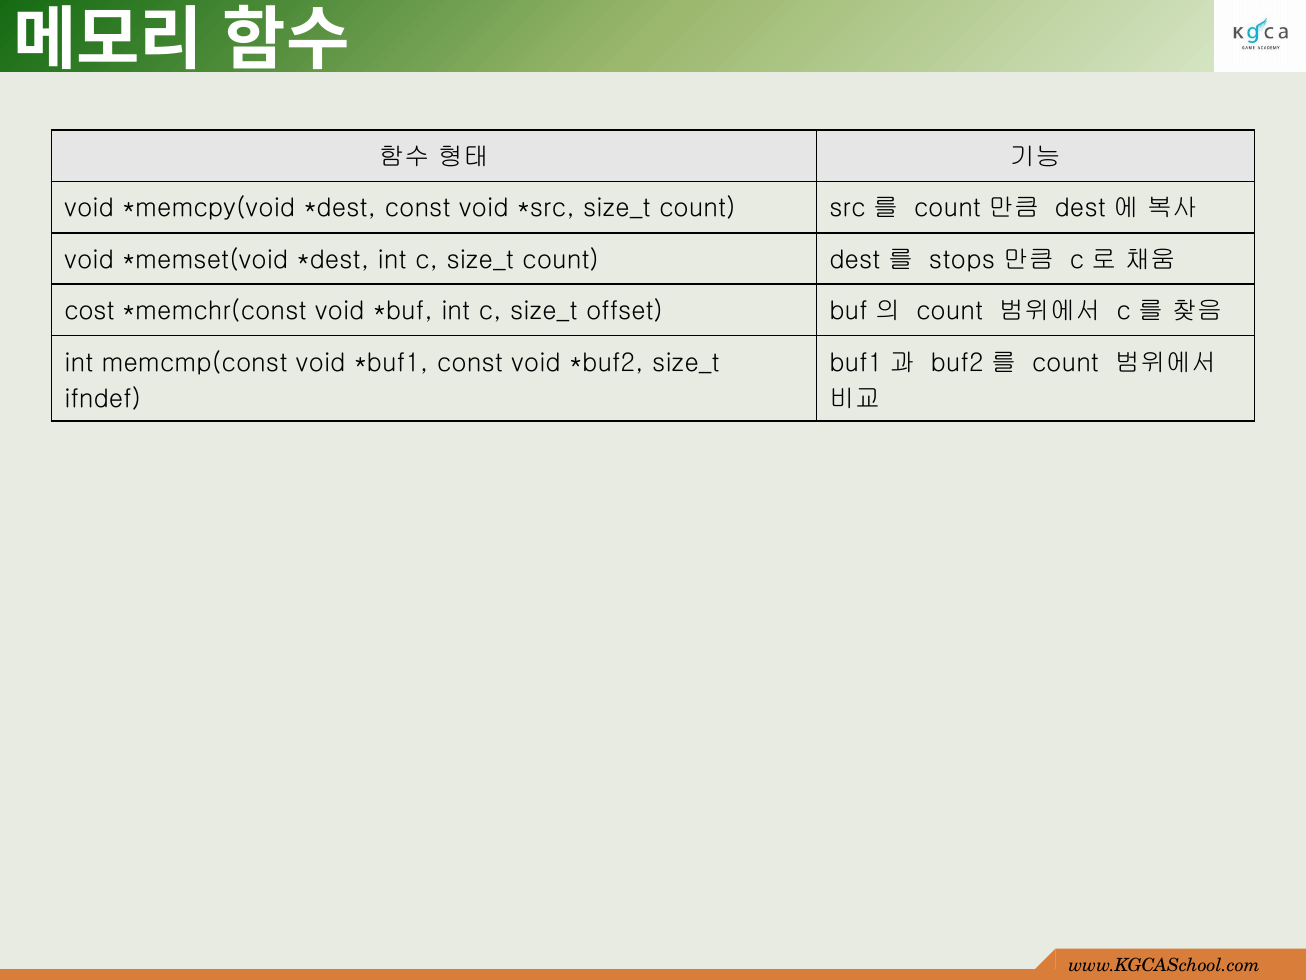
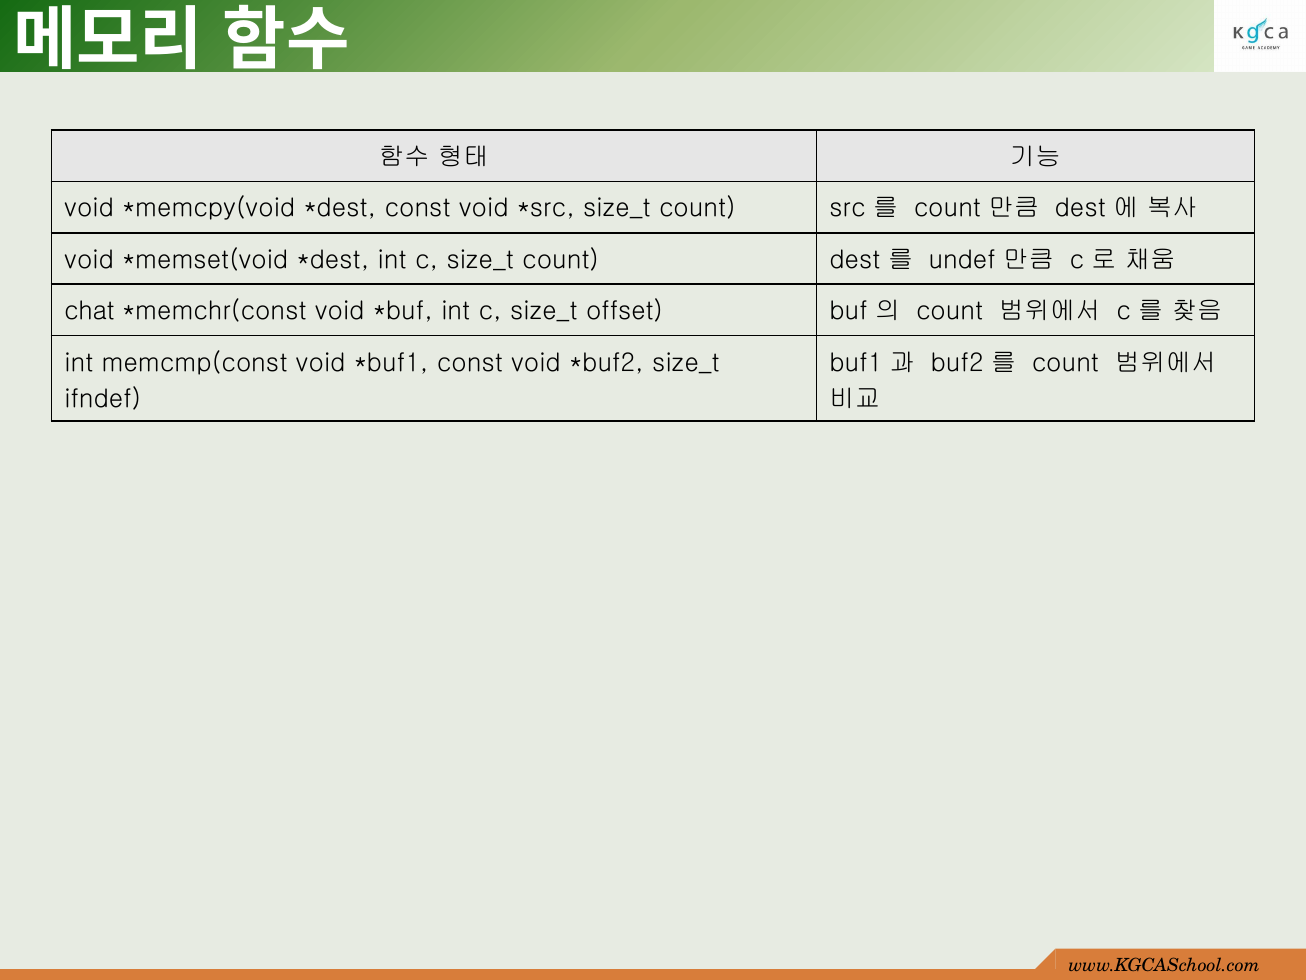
stops: stops -> undef
cost: cost -> chat
